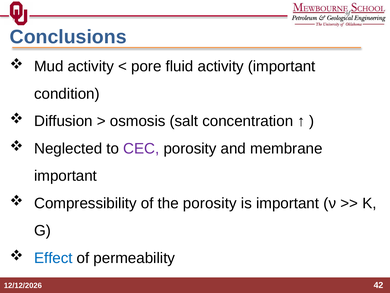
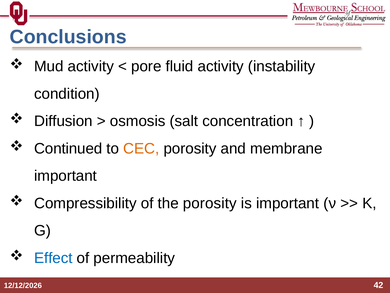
activity important: important -> instability
Neglected: Neglected -> Continued
CEC colour: purple -> orange
